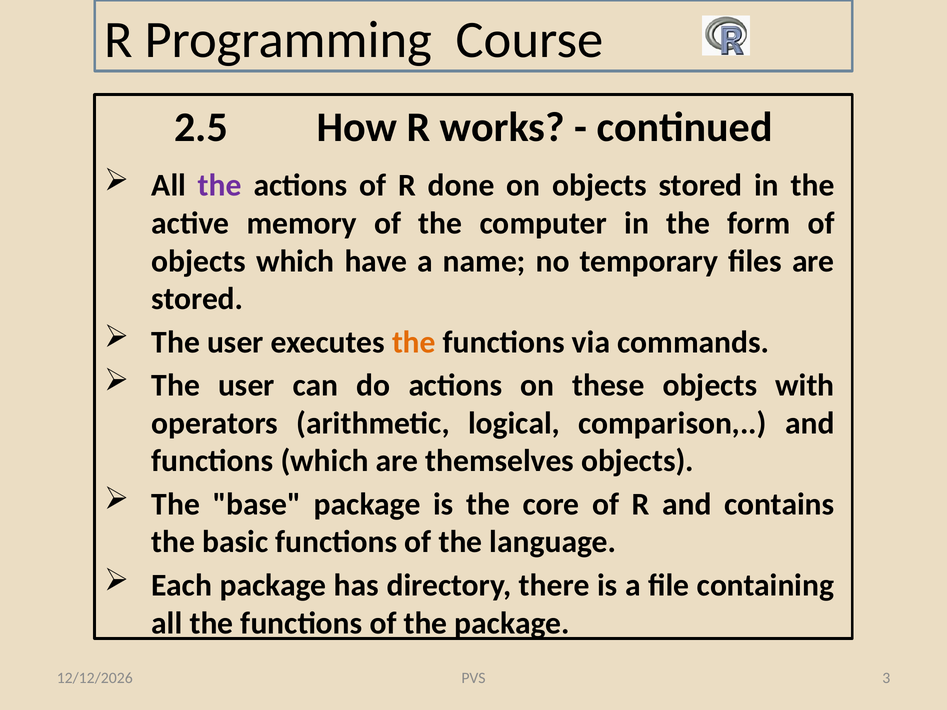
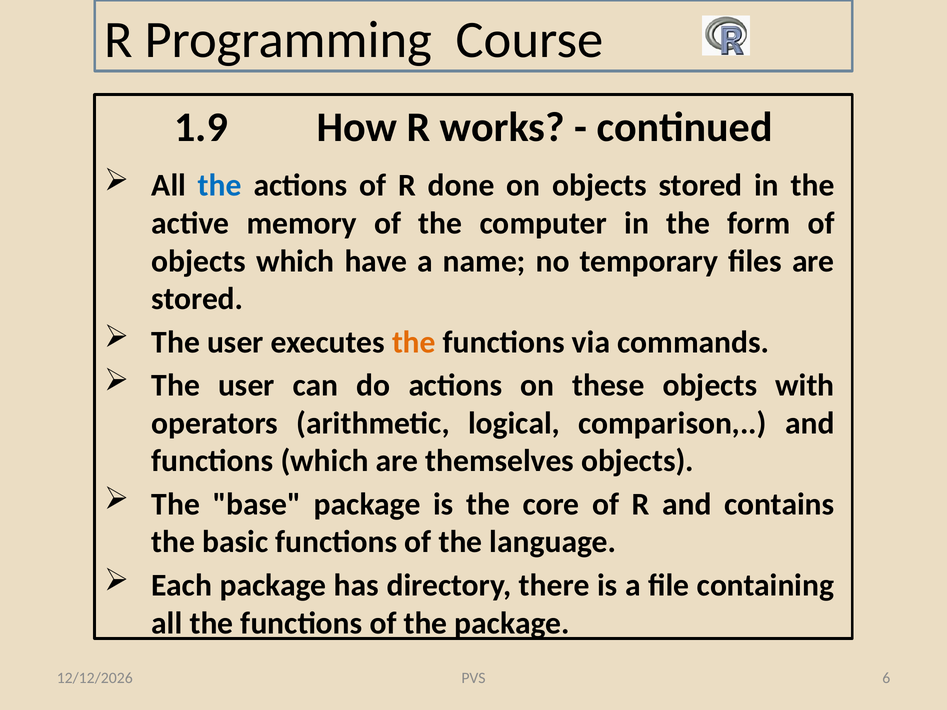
2.5: 2.5 -> 1.9
the at (220, 185) colour: purple -> blue
3: 3 -> 6
